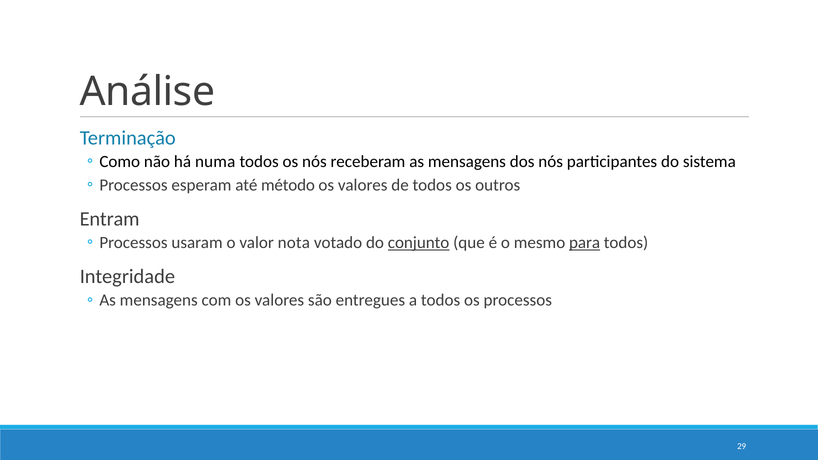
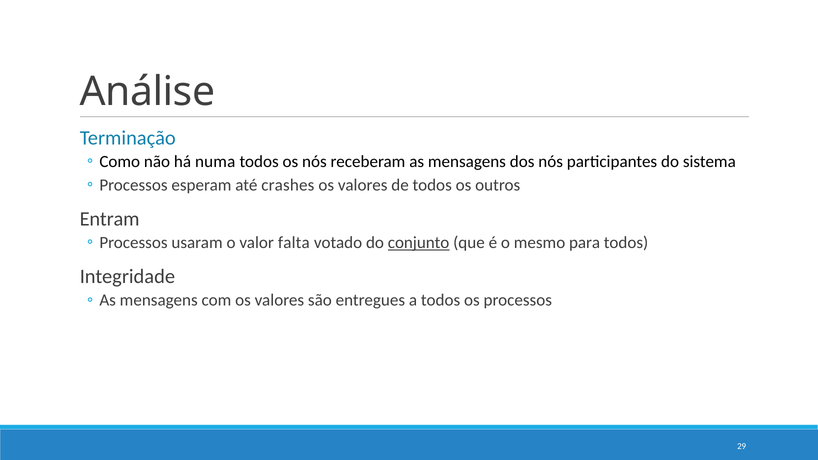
método: método -> crashes
nota: nota -> falta
para underline: present -> none
